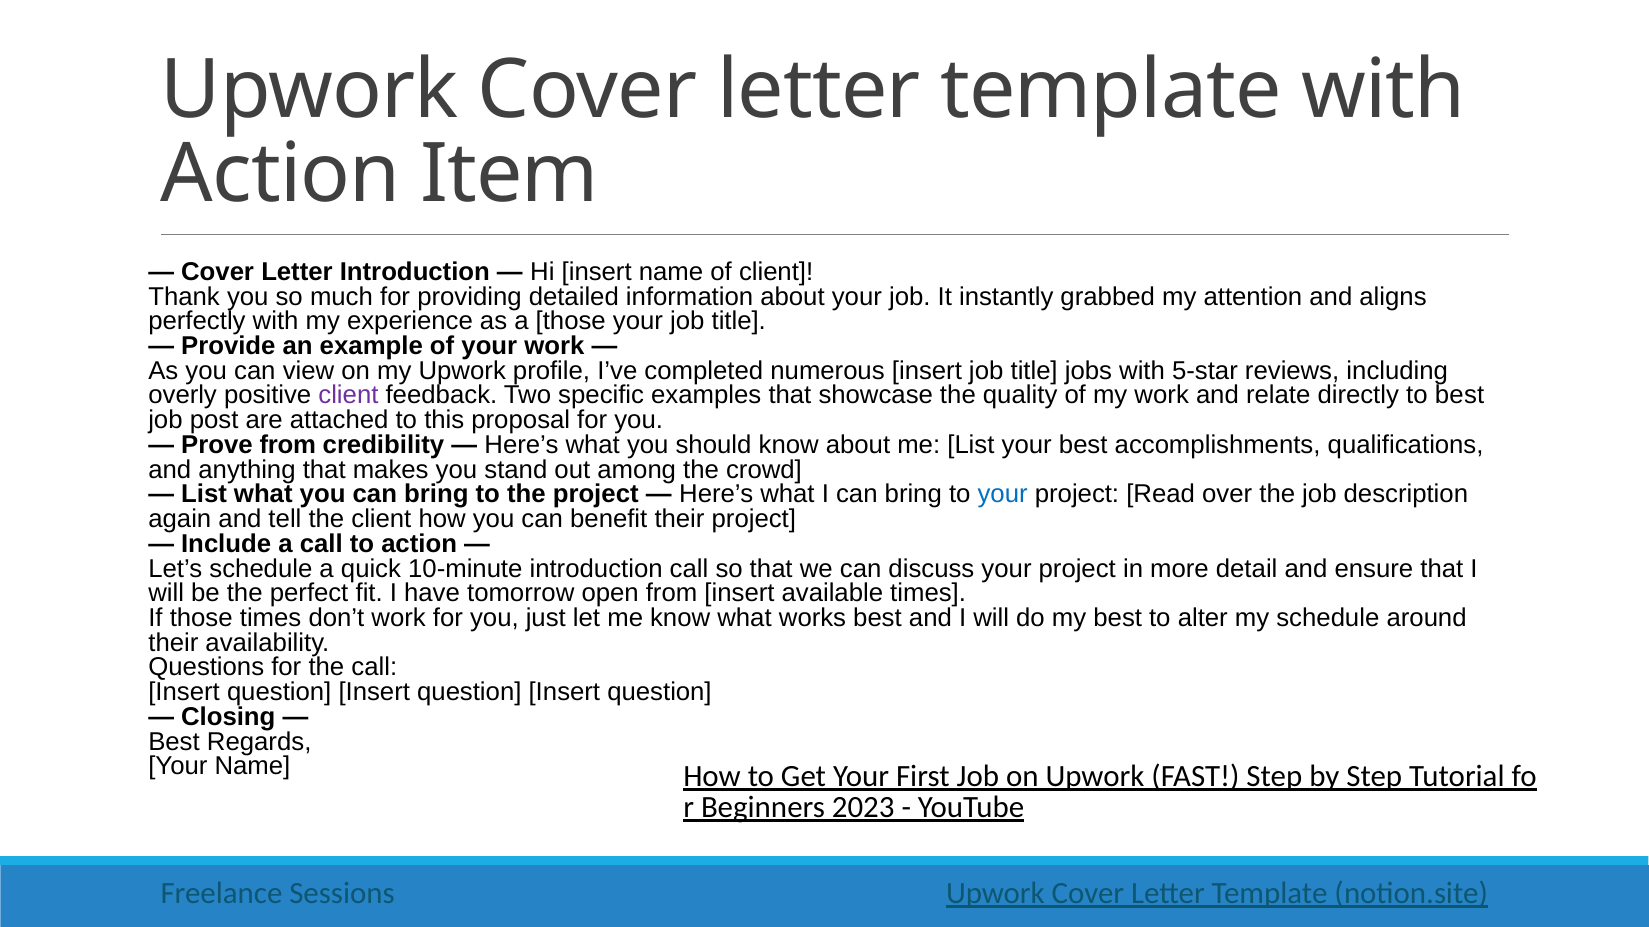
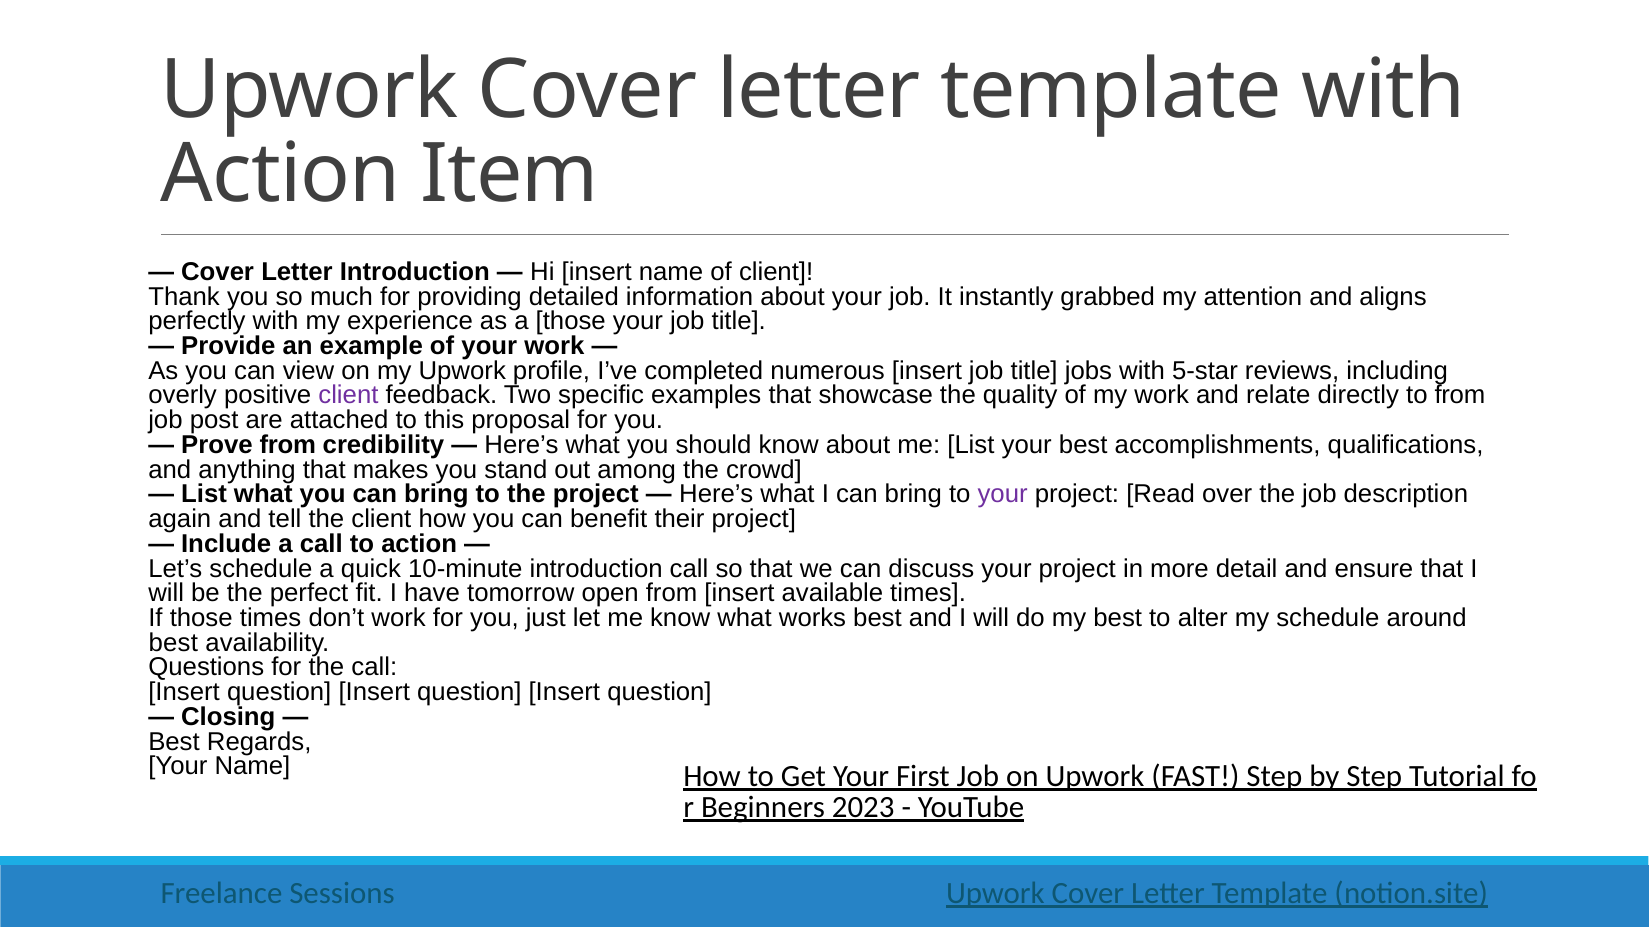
to best: best -> from
your at (1003, 495) colour: blue -> purple
their at (173, 643): their -> best
